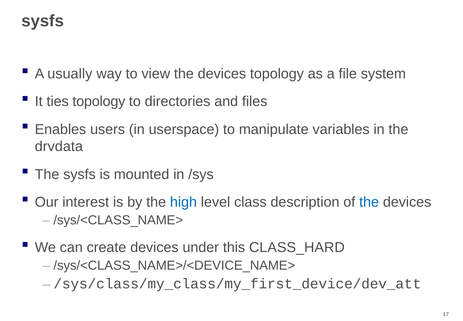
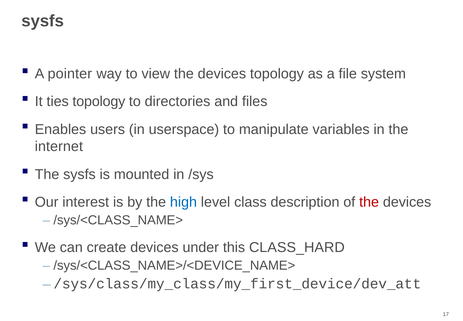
usually: usually -> pointer
drvdata: drvdata -> internet
the at (369, 202) colour: blue -> red
